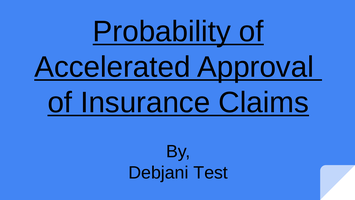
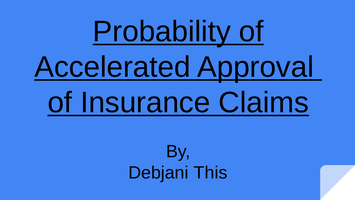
Test: Test -> This
